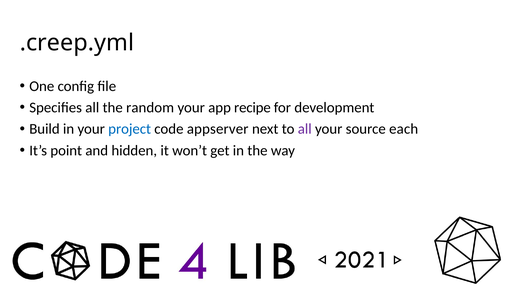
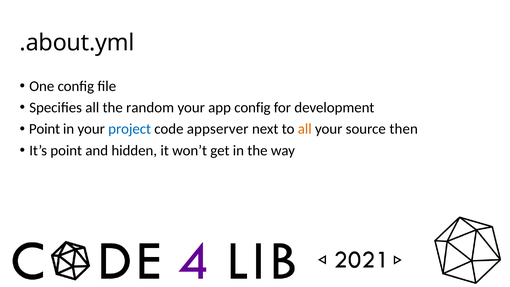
.creep.yml: .creep.yml -> .about.yml
app recipe: recipe -> config
Build at (44, 129): Build -> Point
all at (305, 129) colour: purple -> orange
each: each -> then
